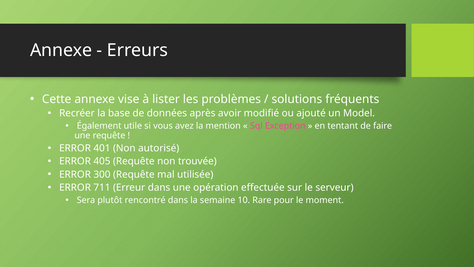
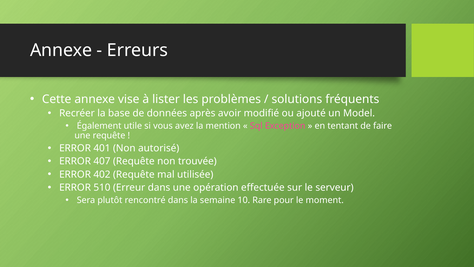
405: 405 -> 407
300: 300 -> 402
711: 711 -> 510
